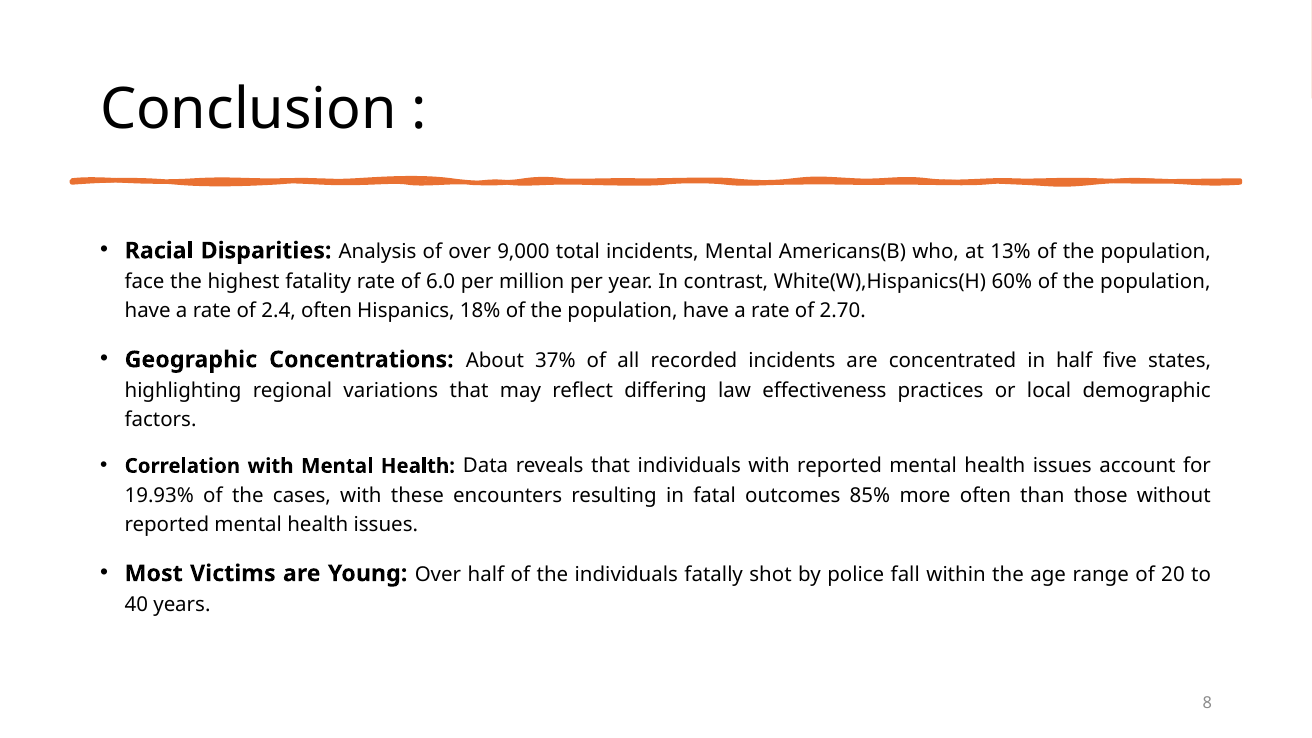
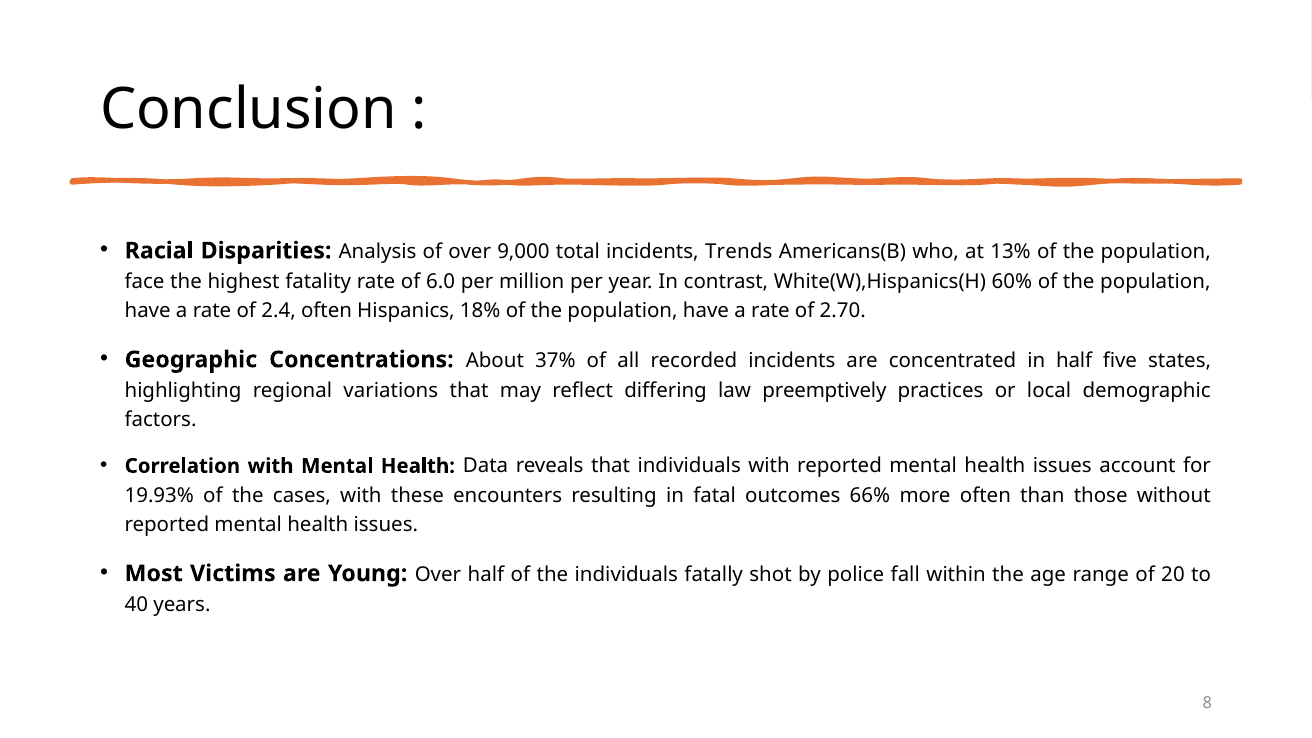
incidents Mental: Mental -> Trends
effectiveness: effectiveness -> preemptively
85%: 85% -> 66%
